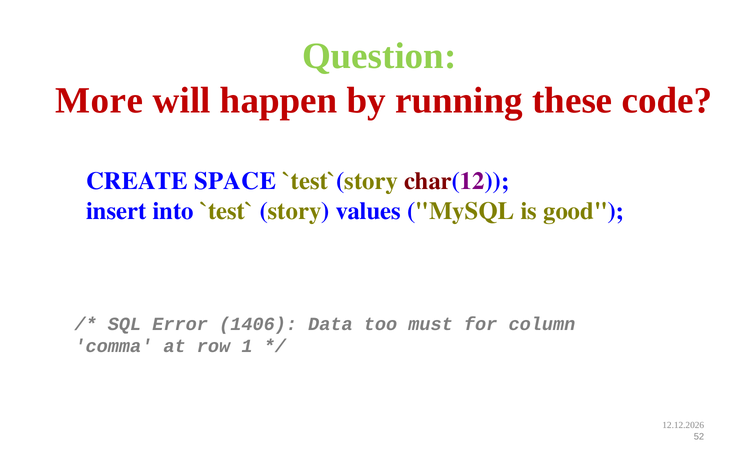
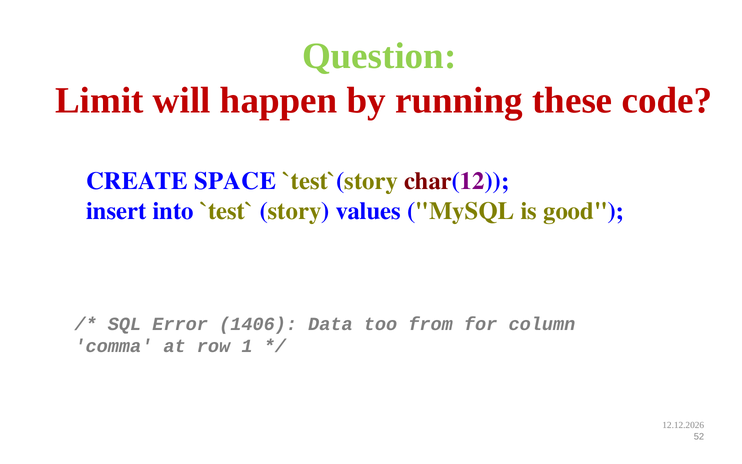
More: More -> Limit
must: must -> from
